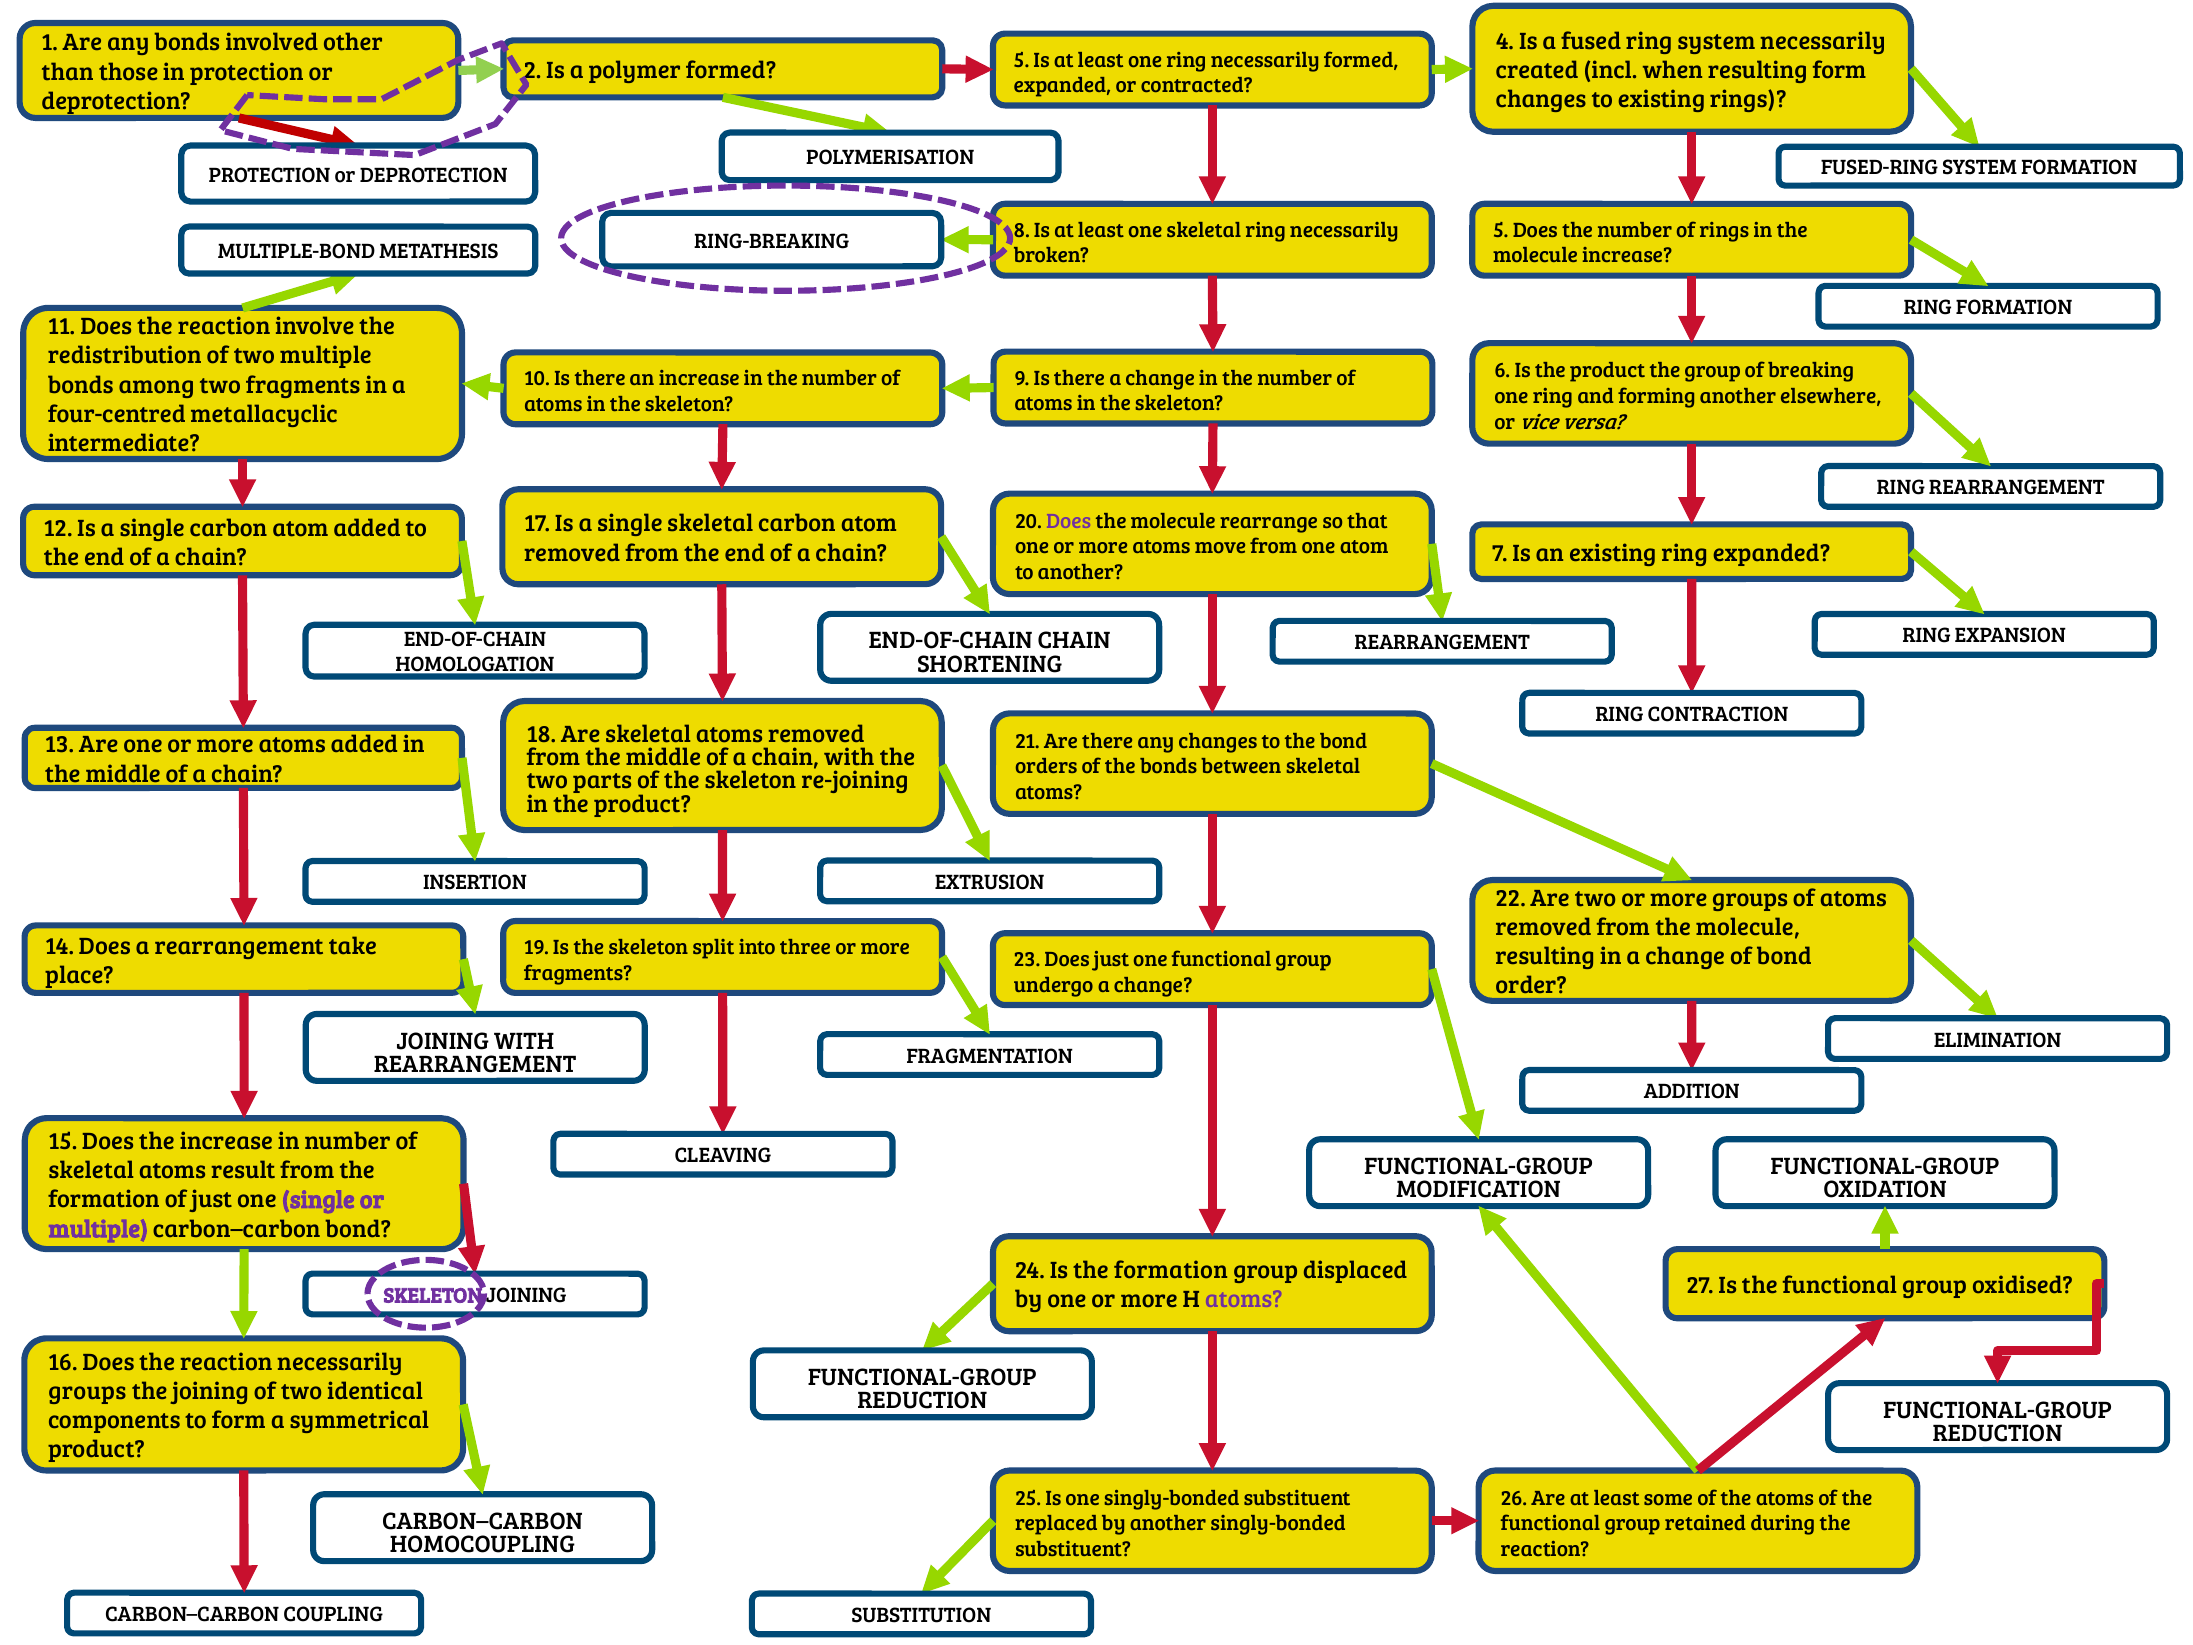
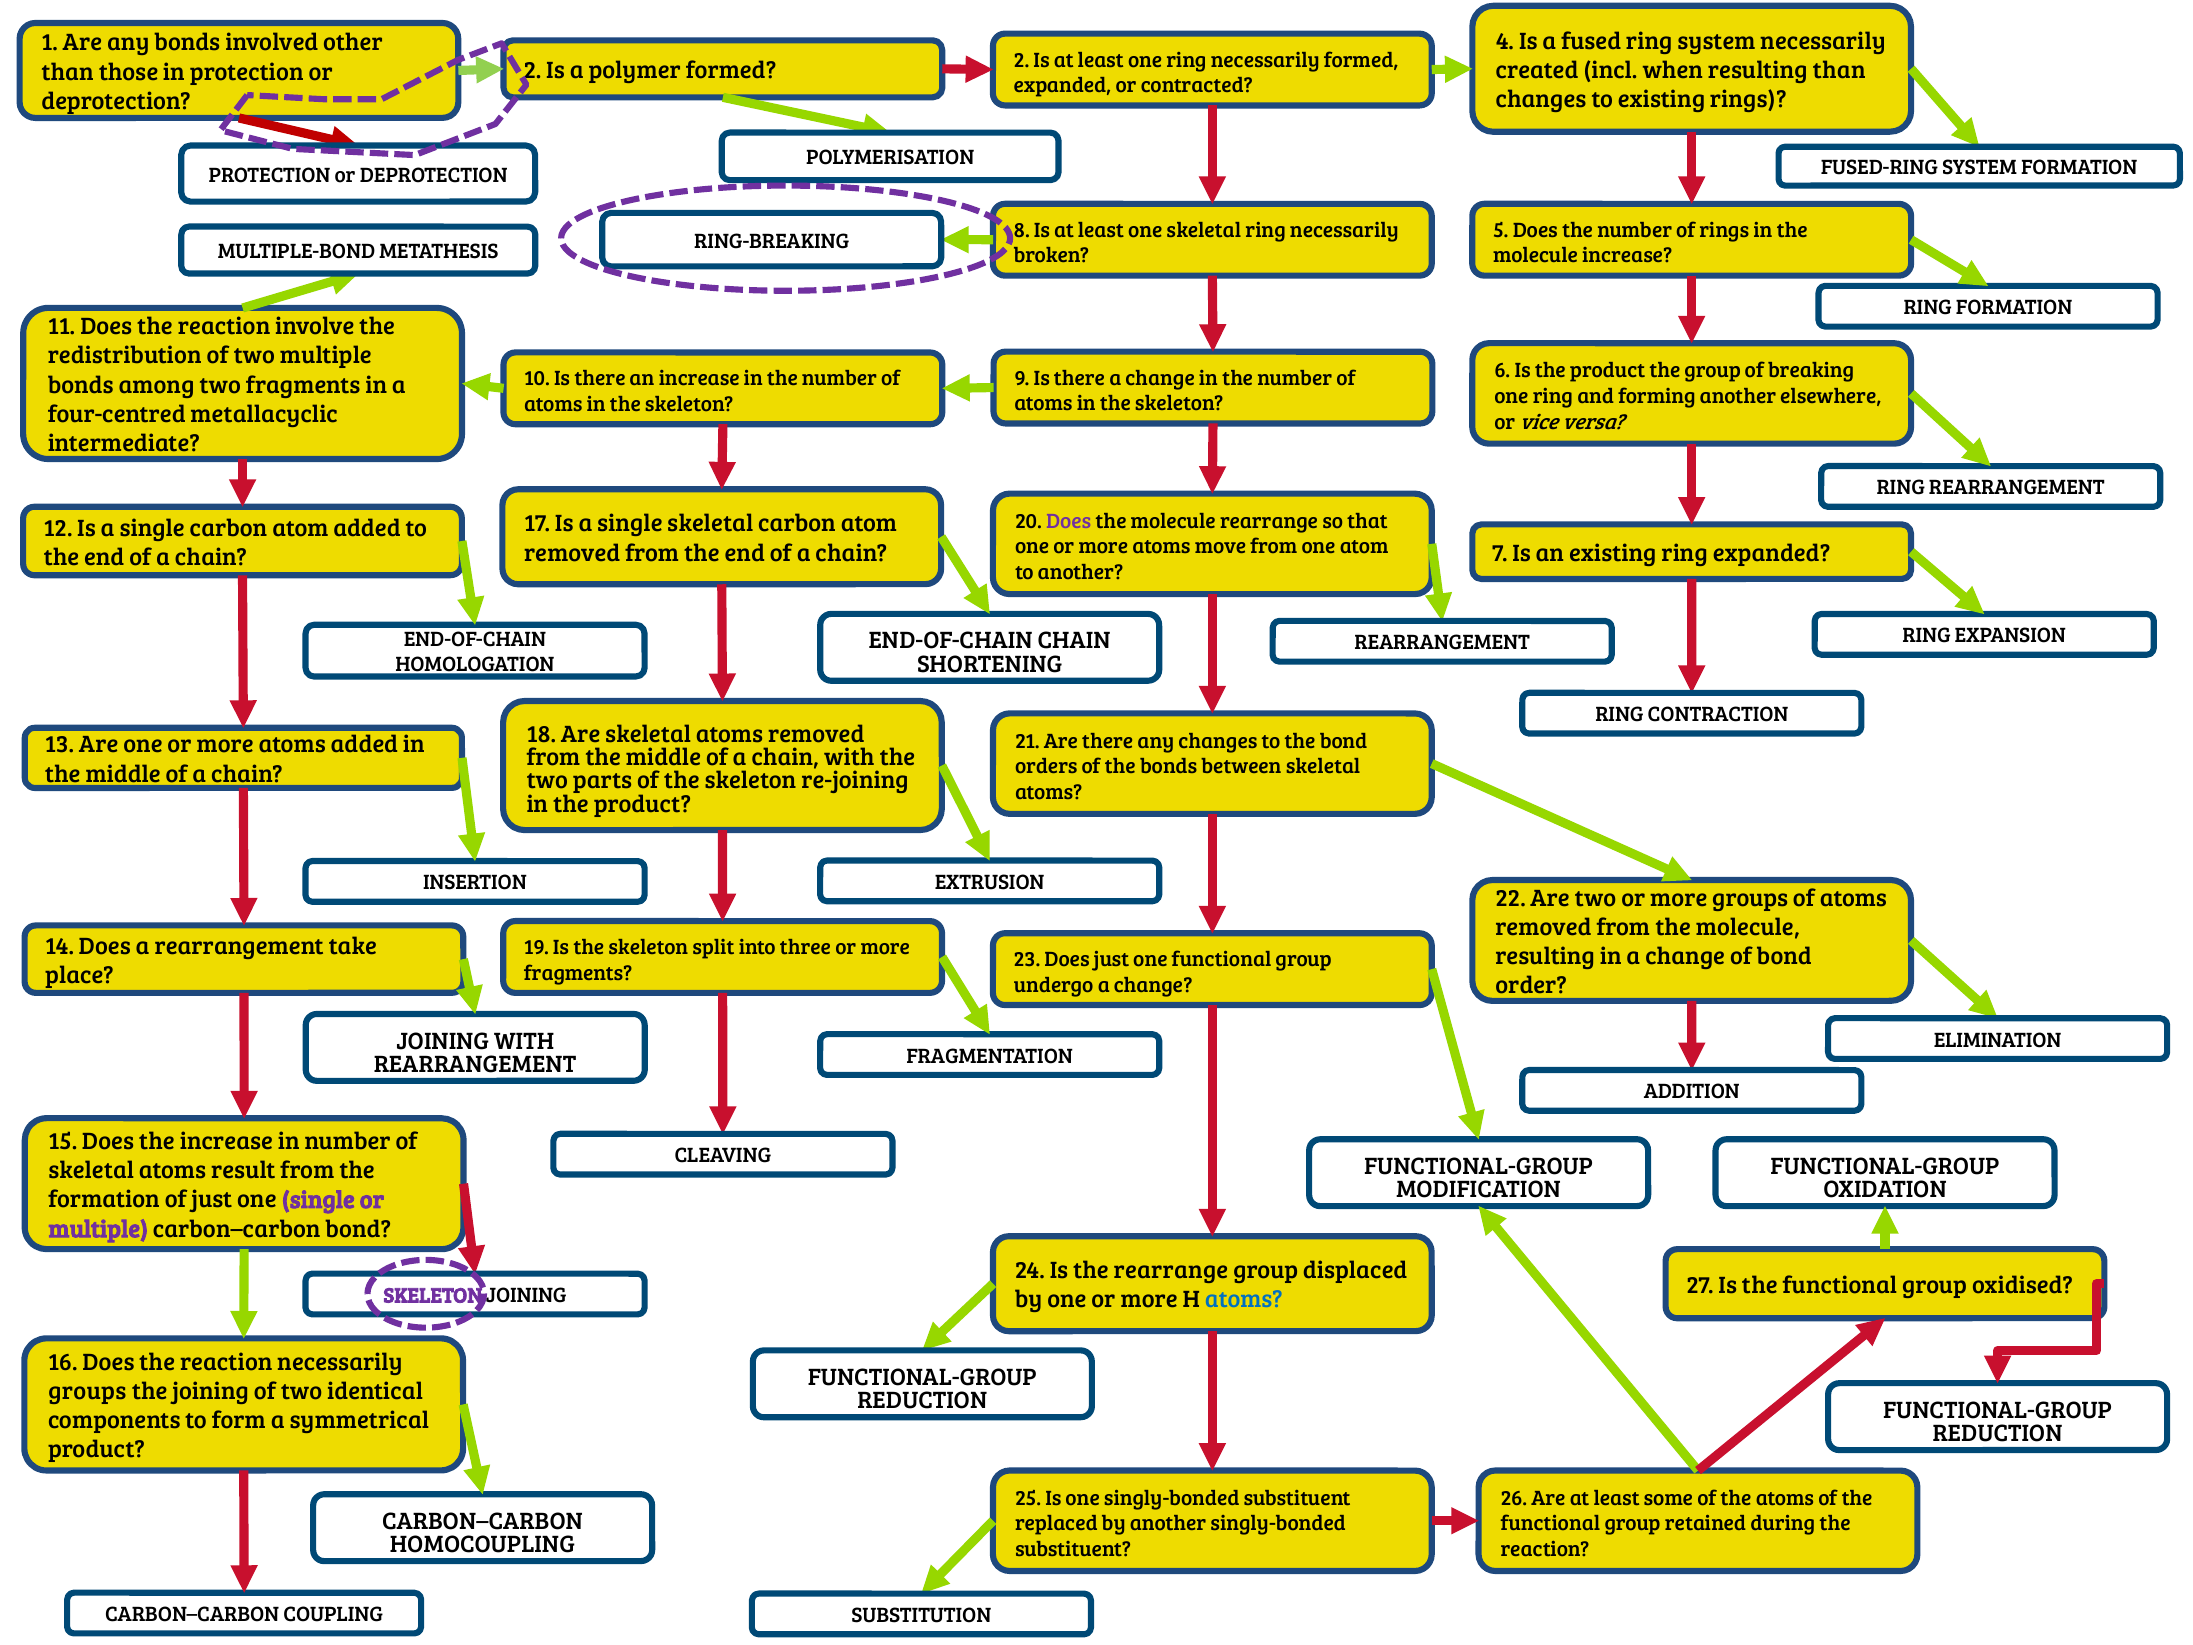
formed 5: 5 -> 2
resulting form: form -> than
Is the formation: formation -> rearrange
atoms at (1244, 1300) colour: purple -> blue
